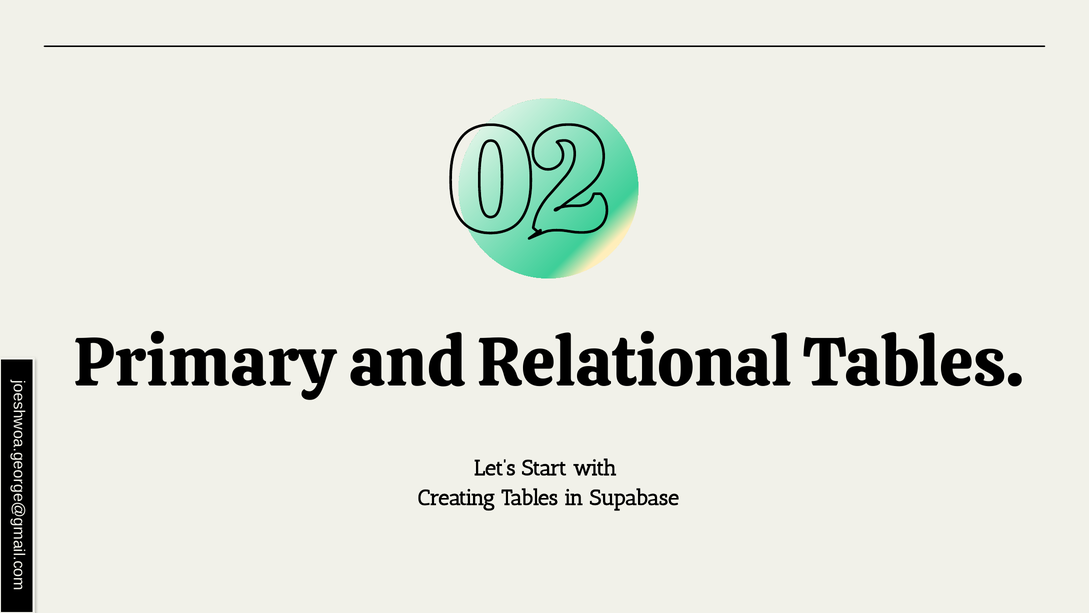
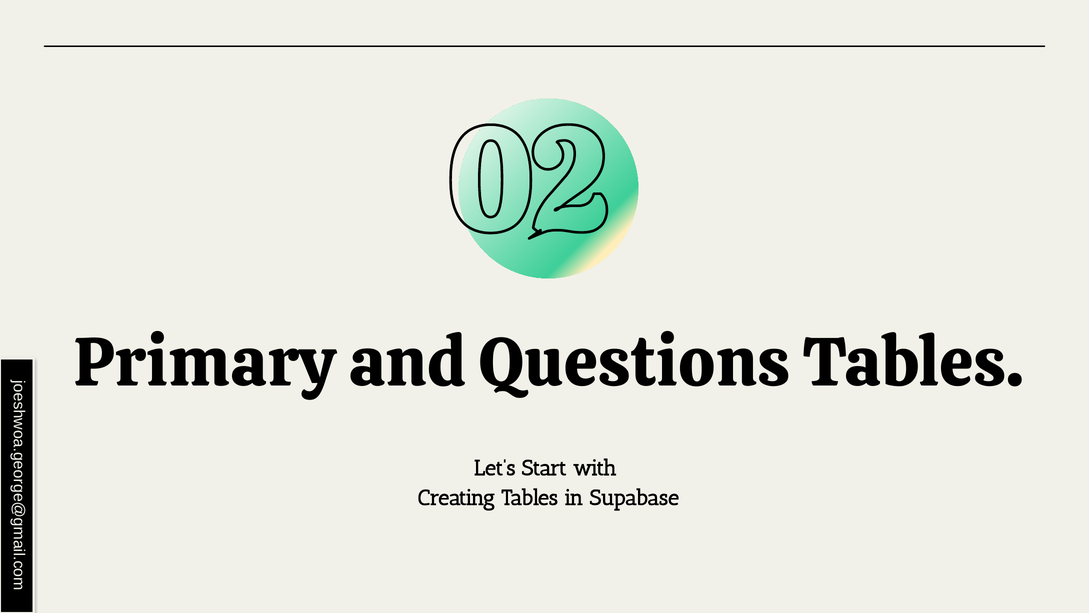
Relational: Relational -> Questions
